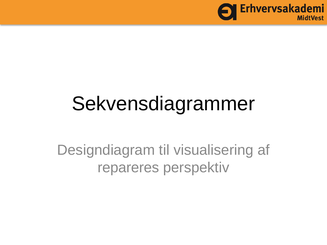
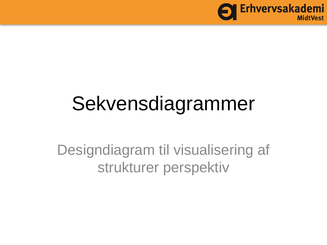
repareres: repareres -> strukturer
